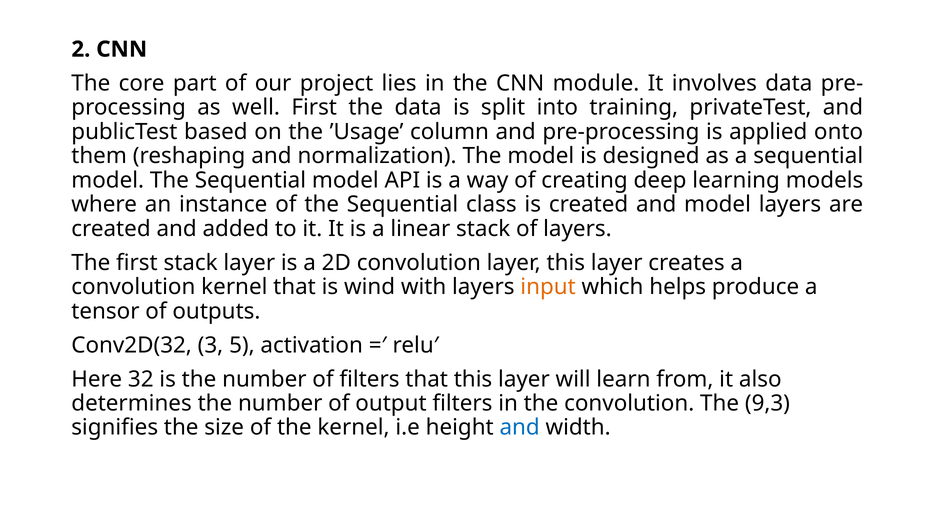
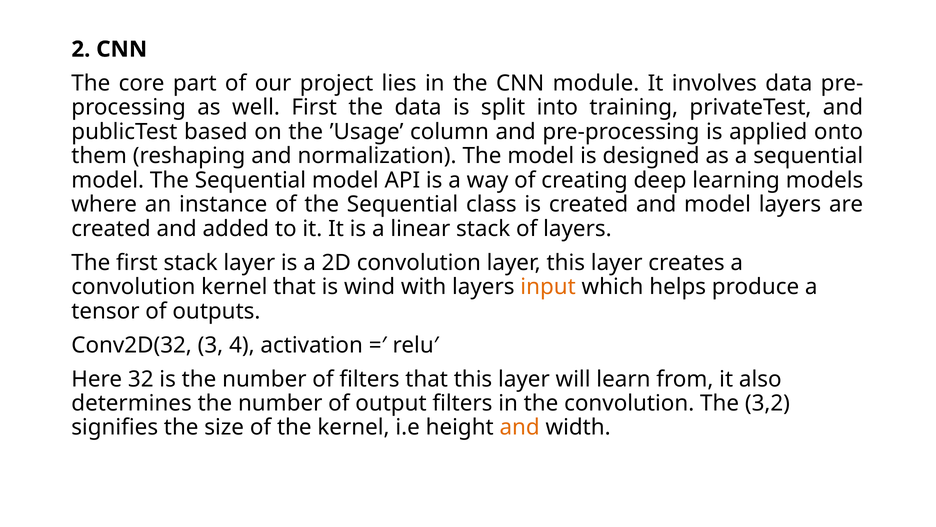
5: 5 -> 4
9,3: 9,3 -> 3,2
and at (520, 427) colour: blue -> orange
